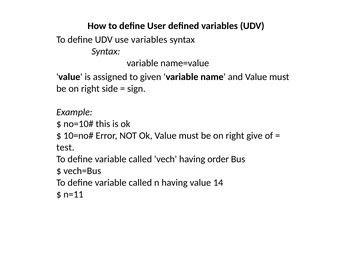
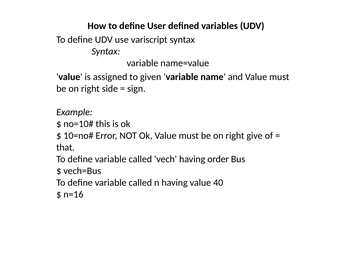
use variables: variables -> variscript
test: test -> that
14: 14 -> 40
n=11: n=11 -> n=16
